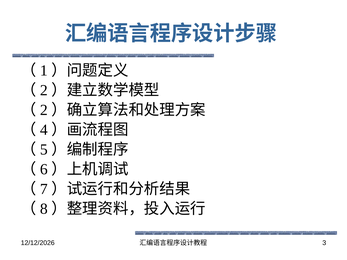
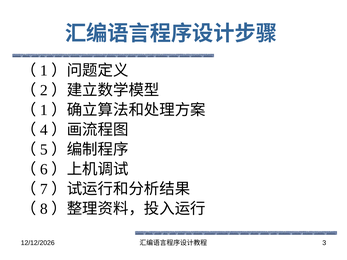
2 at (44, 110): 2 -> 1
